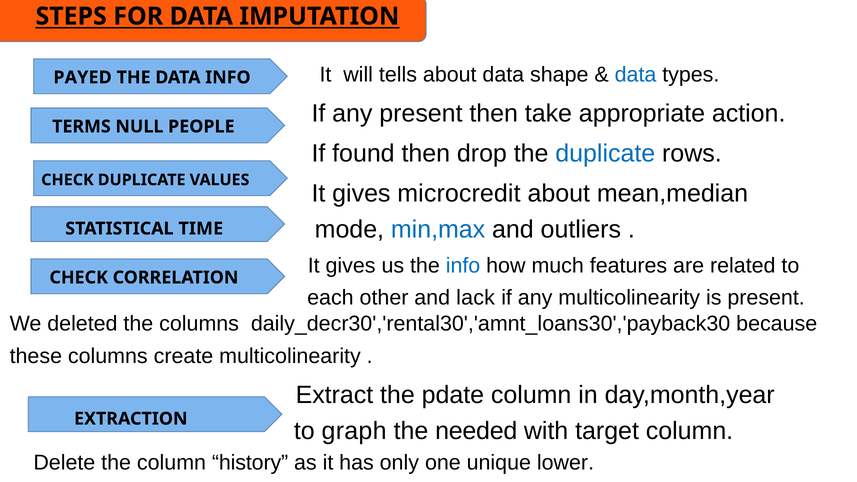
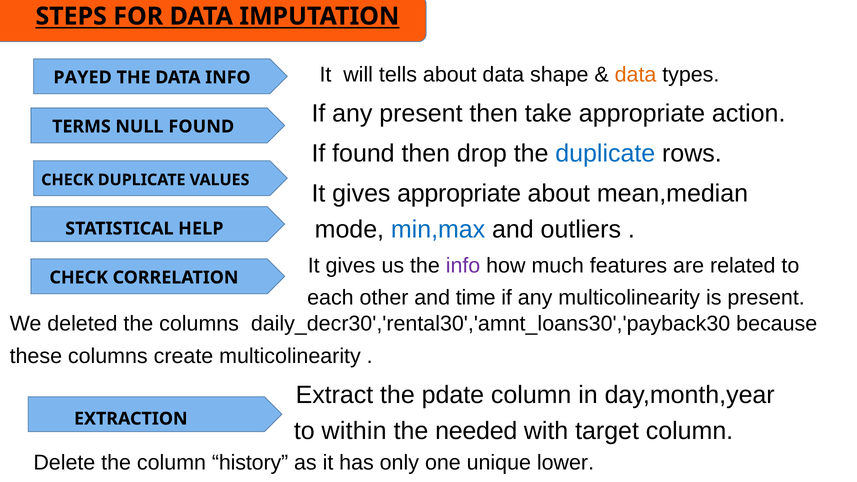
data at (636, 75) colour: blue -> orange
NULL PEOPLE: PEOPLE -> FOUND
gives microcredit: microcredit -> appropriate
TIME: TIME -> HELP
info at (463, 266) colour: blue -> purple
lack: lack -> time
graph: graph -> within
